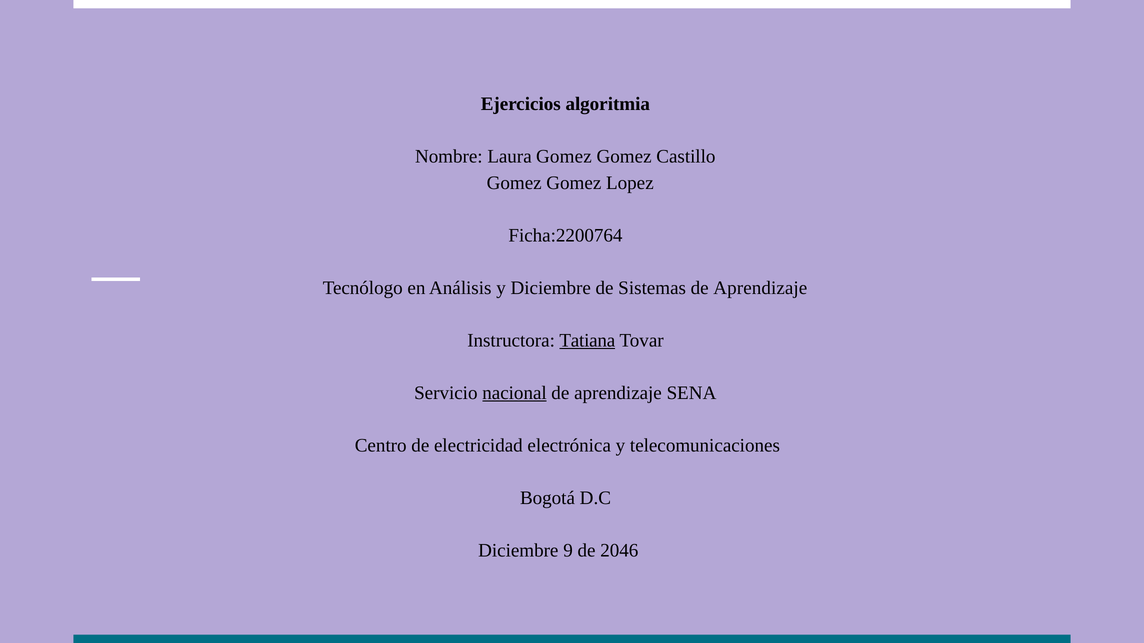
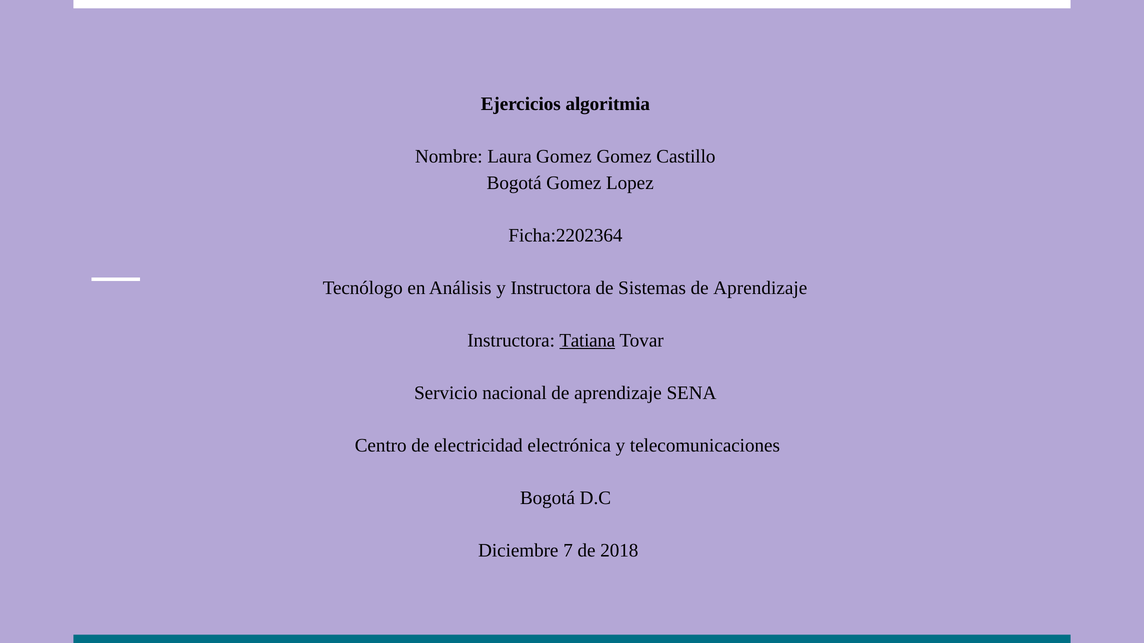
Gomez at (514, 183): Gomez -> Bogotá
Ficha:2200764: Ficha:2200764 -> Ficha:2202364
y Diciembre: Diciembre -> Instructora
nacional underline: present -> none
9: 9 -> 7
2046: 2046 -> 2018
